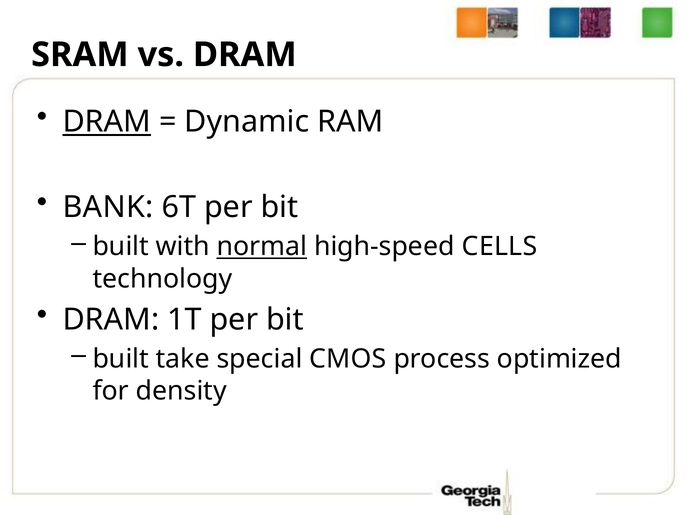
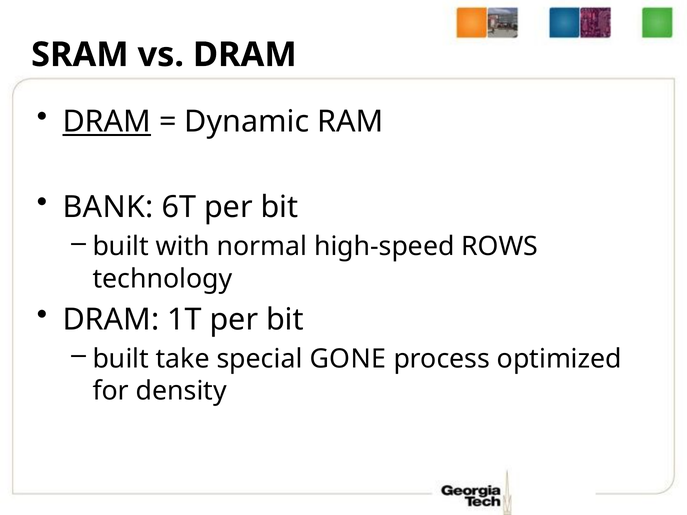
normal underline: present -> none
CELLS: CELLS -> ROWS
CMOS: CMOS -> GONE
